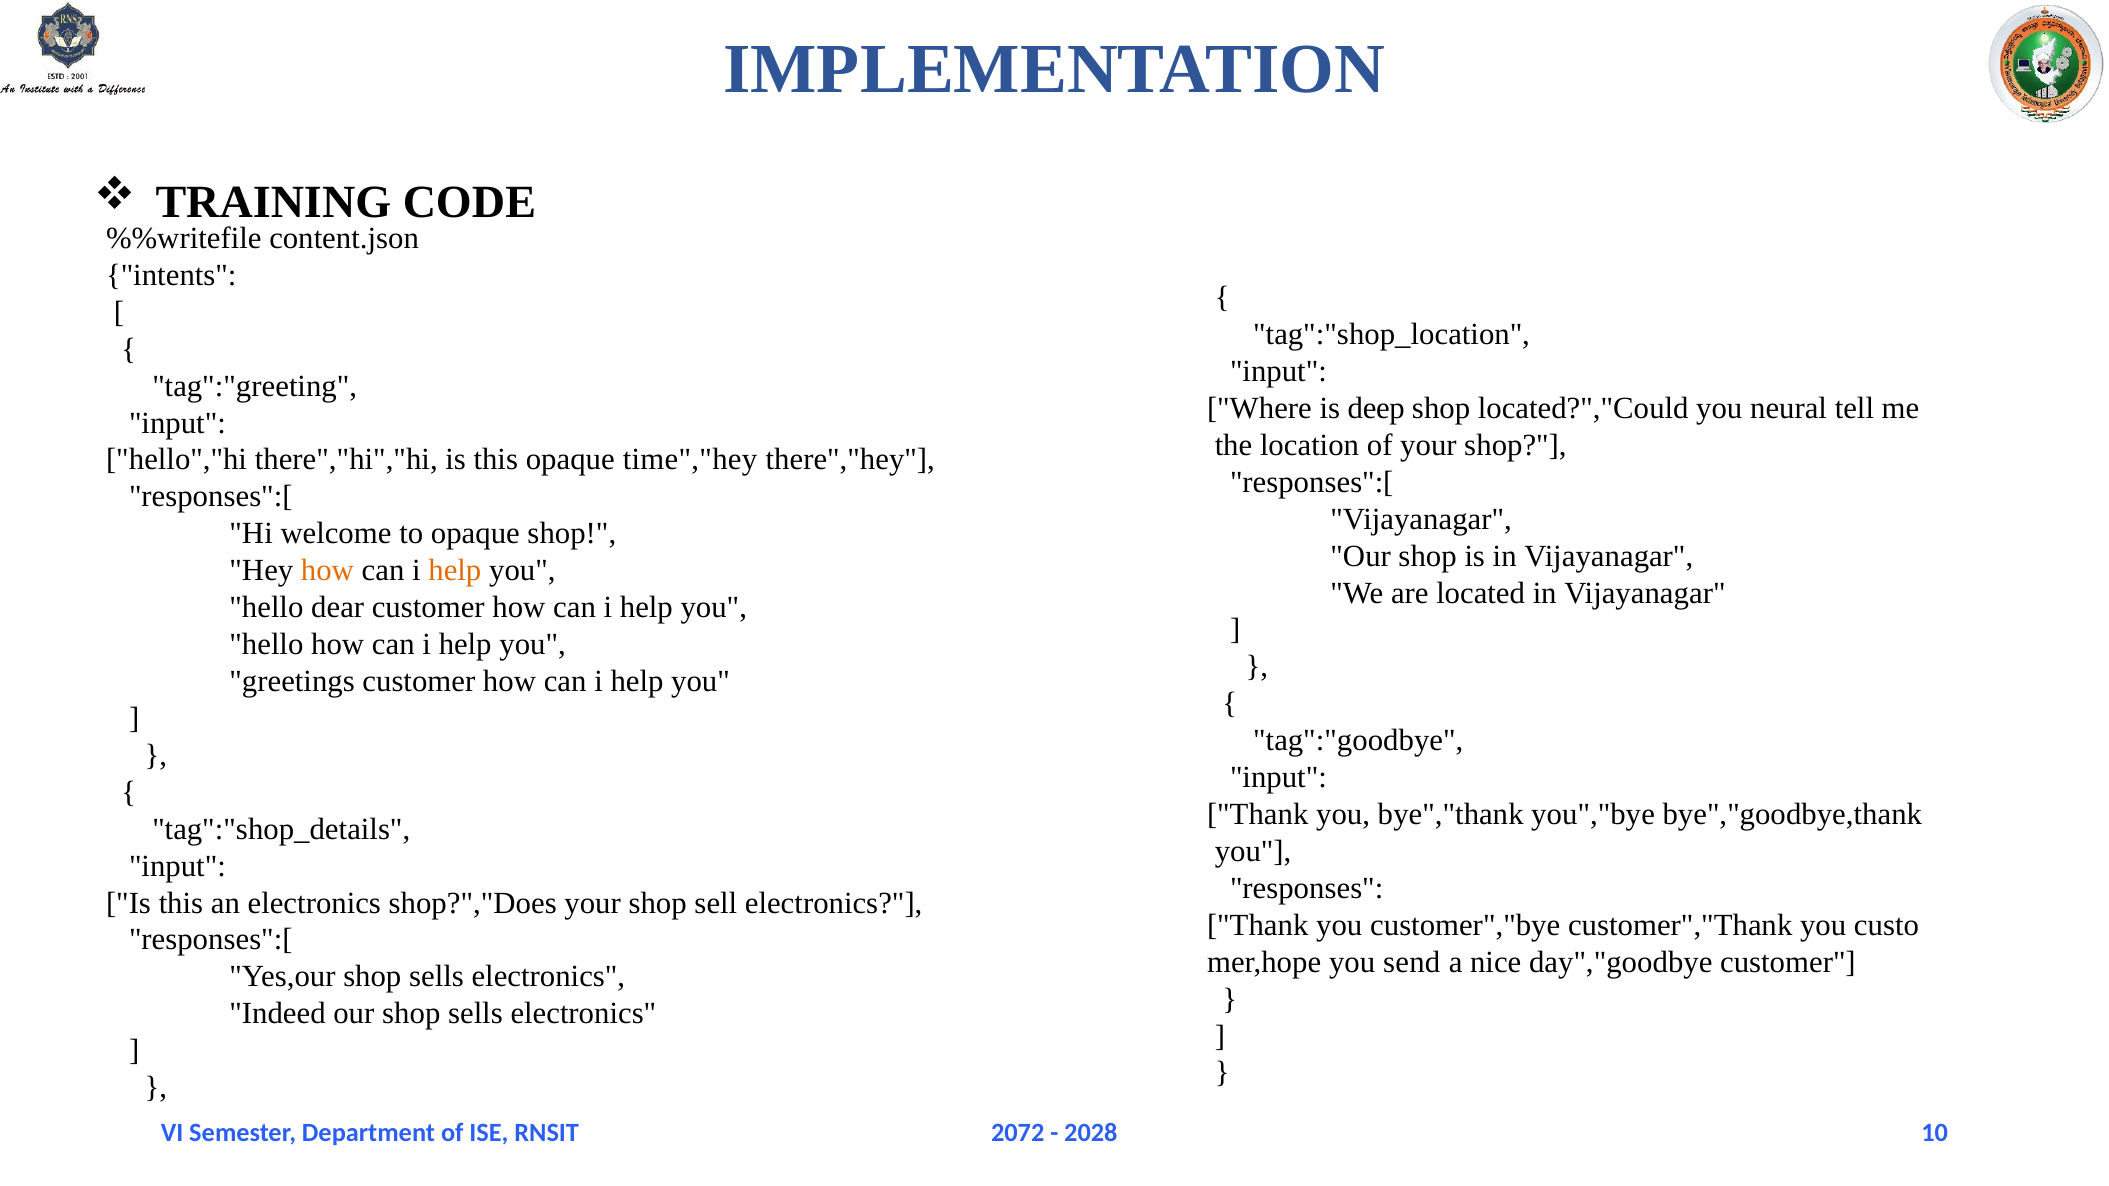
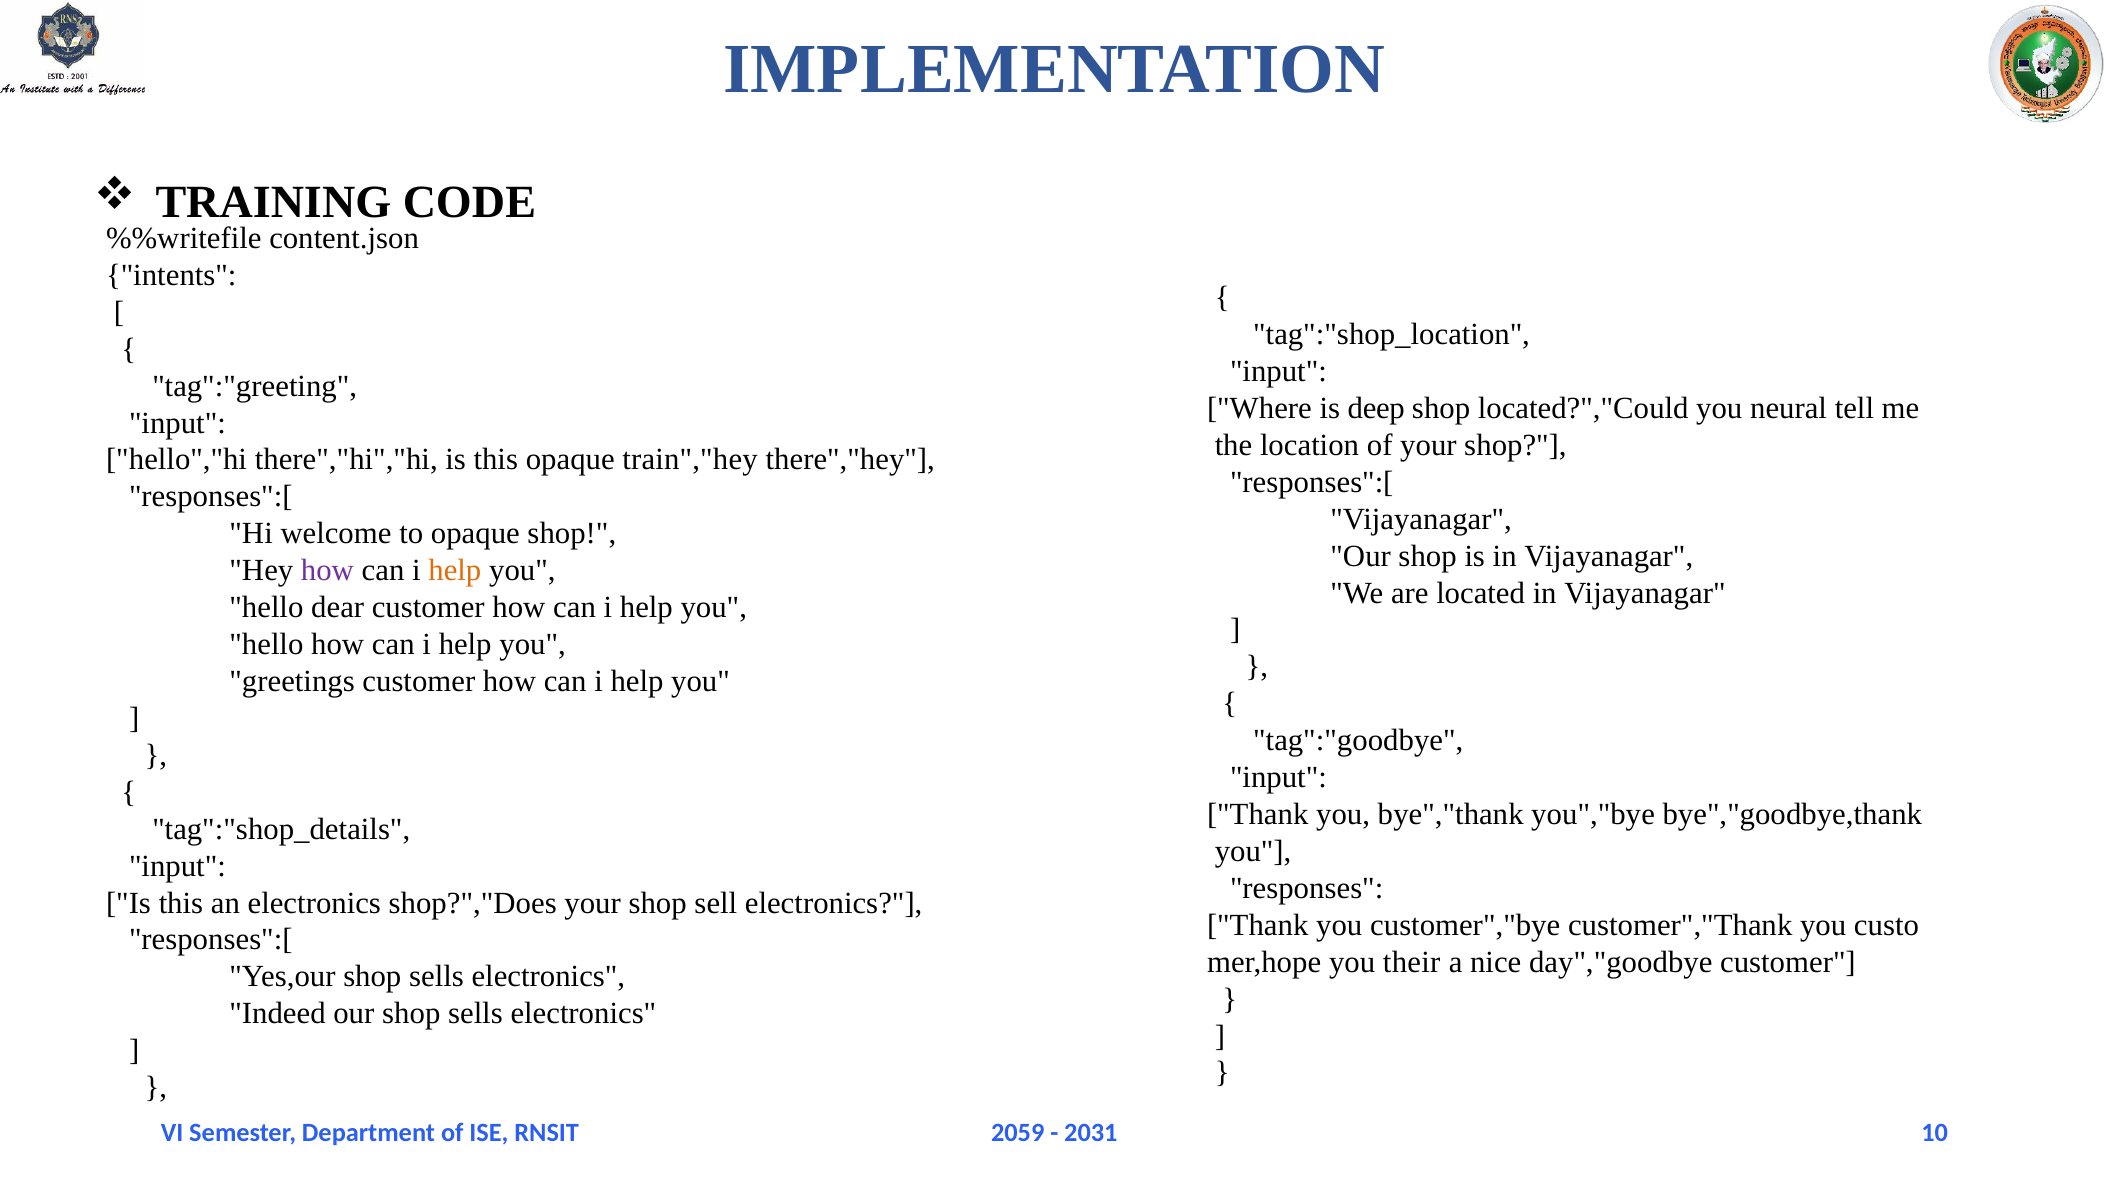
time","hey: time","hey -> train","hey
how at (327, 571) colour: orange -> purple
send: send -> their
2072: 2072 -> 2059
2028: 2028 -> 2031
